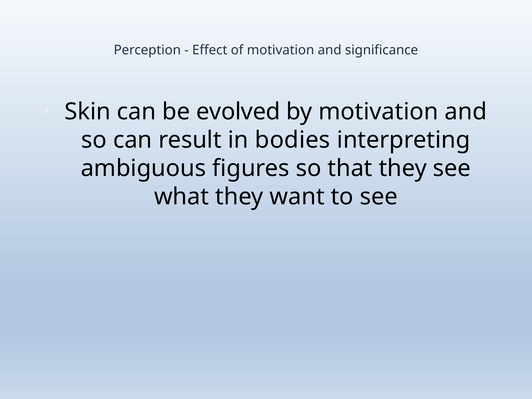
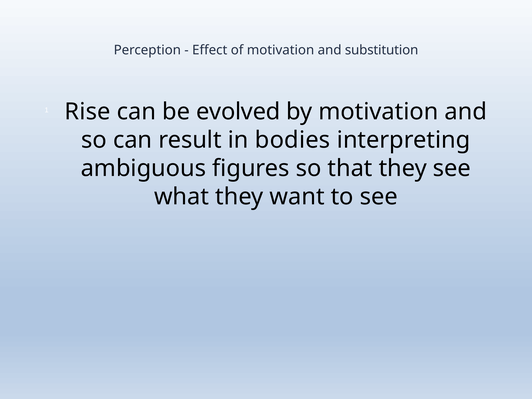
significance: significance -> substitution
Skin: Skin -> Rise
